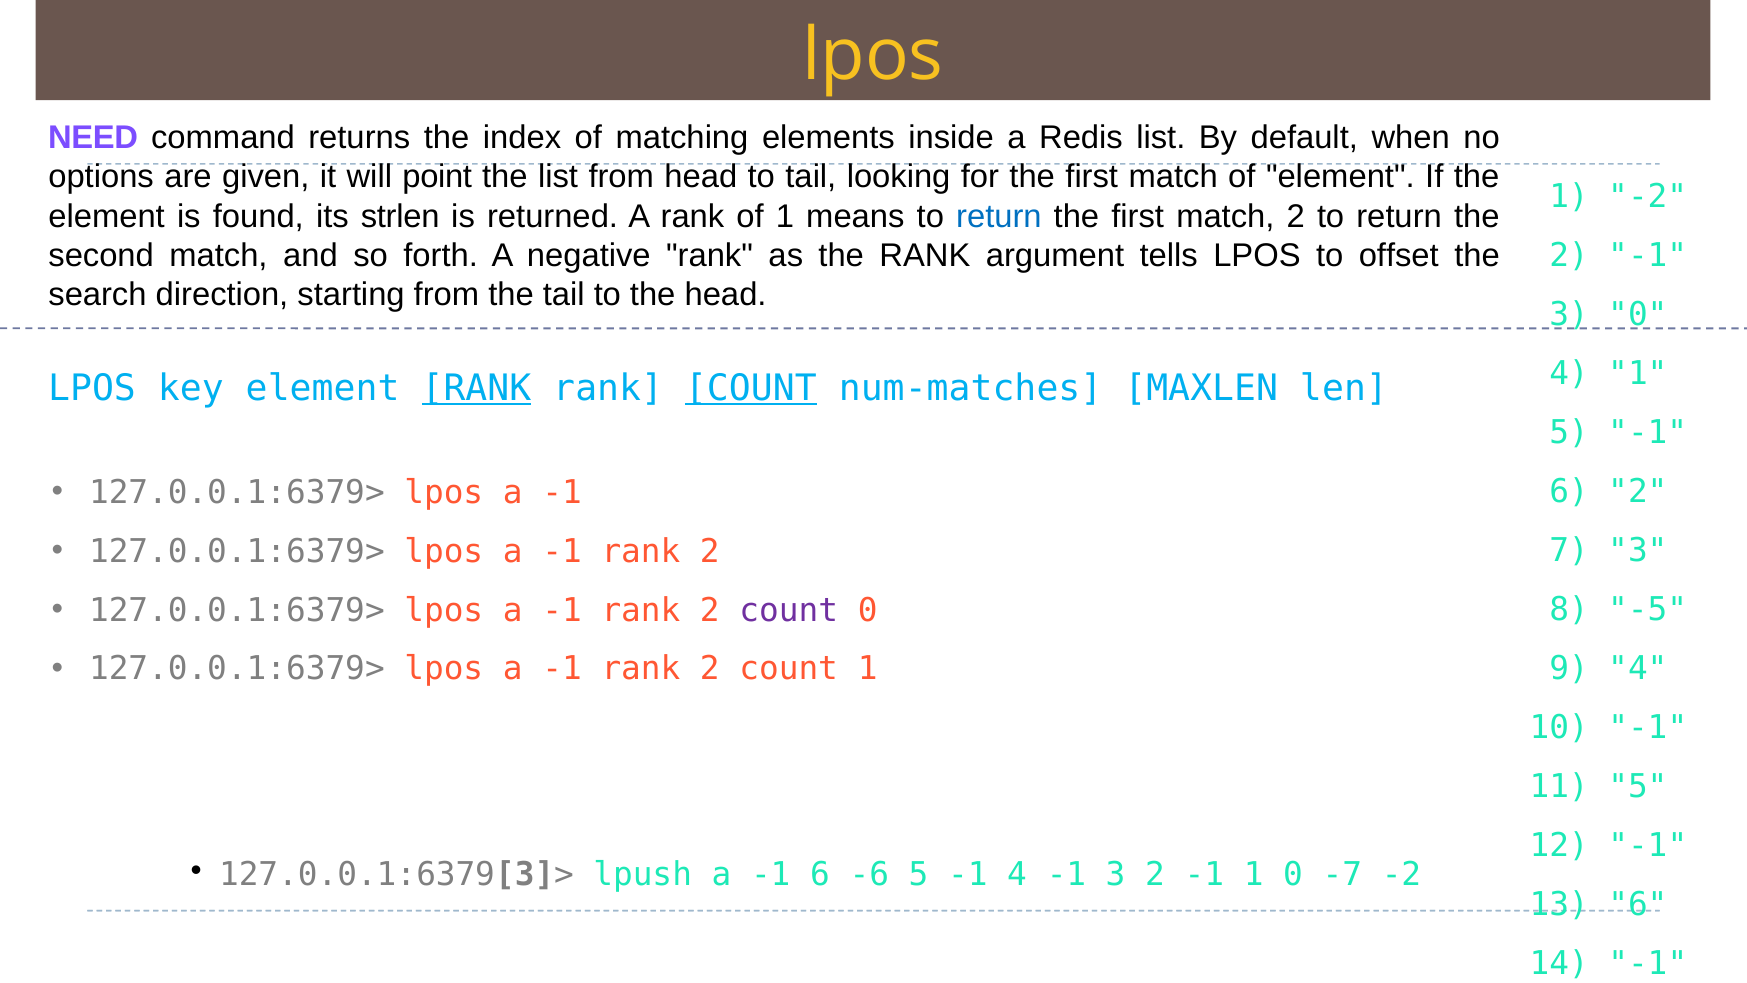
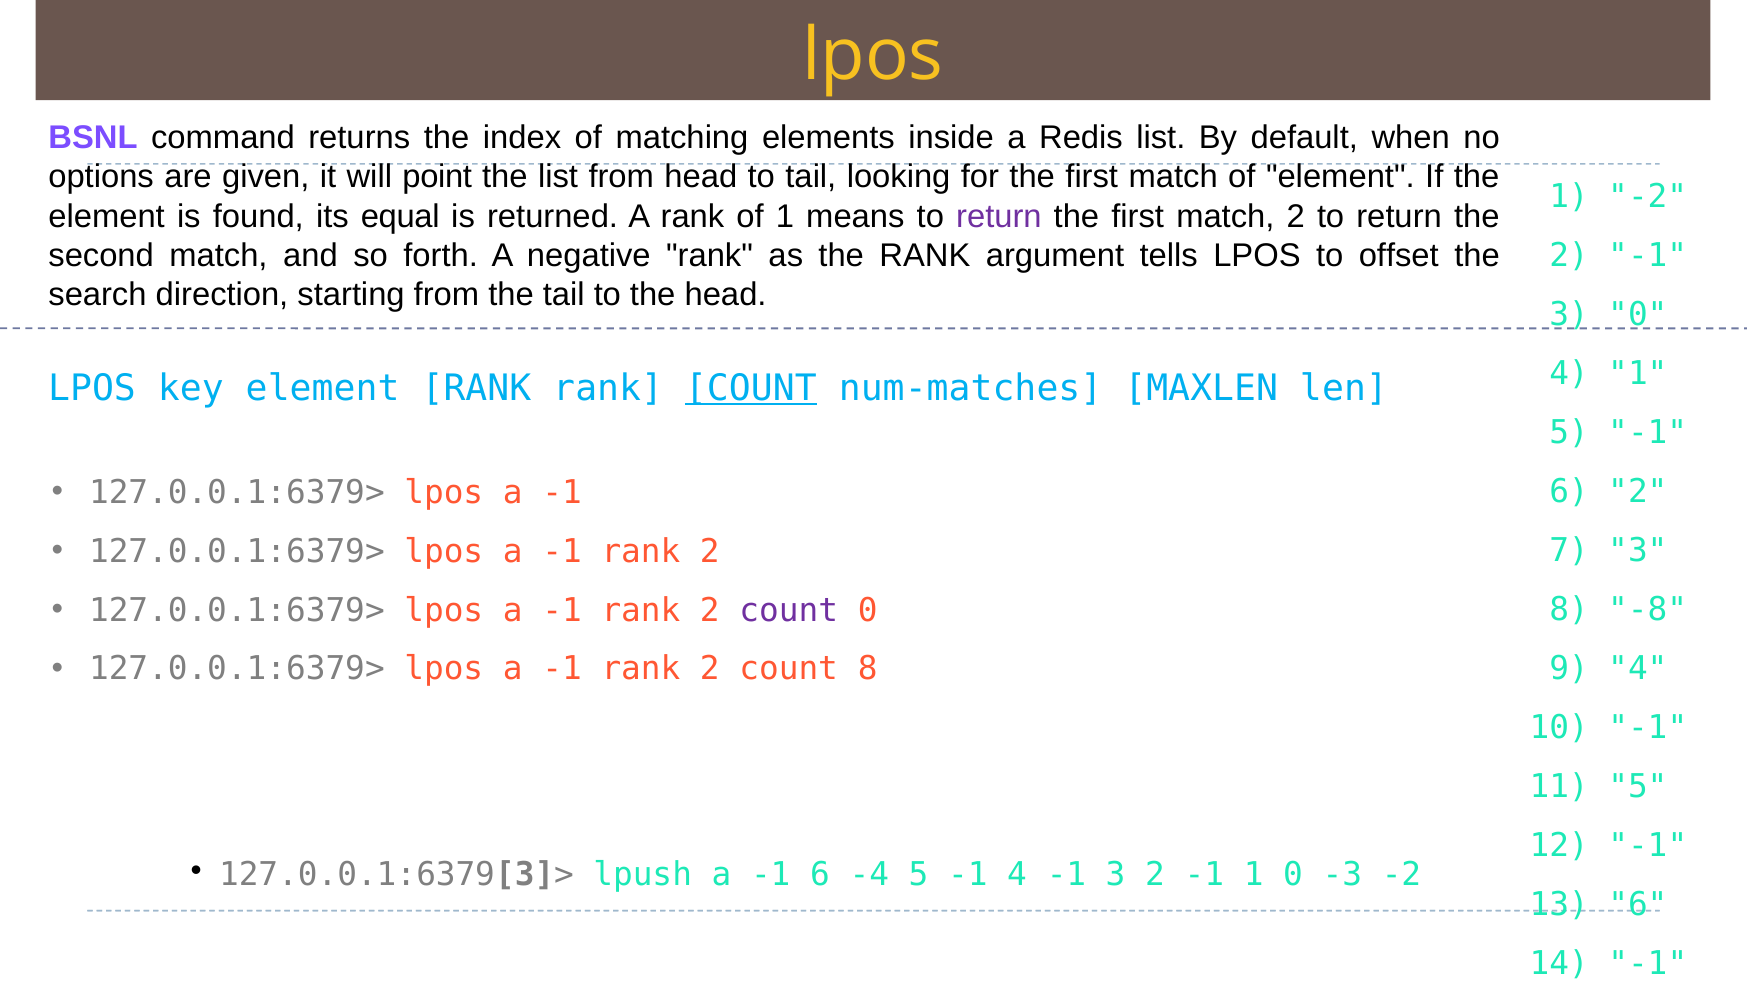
NEED: NEED -> BSNL
strlen: strlen -> equal
return at (999, 216) colour: blue -> purple
RANK at (476, 389) underline: present -> none
-5: -5 -> -8
count 1: 1 -> 8
-6: -6 -> -4
-7: -7 -> -3
